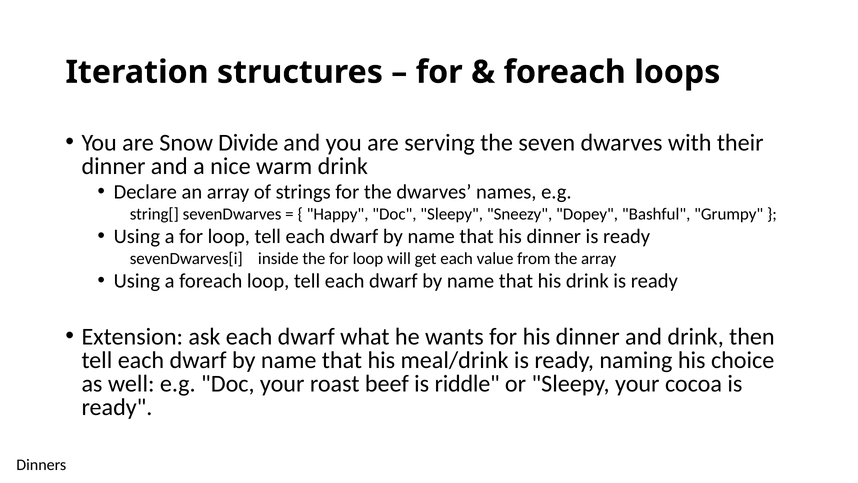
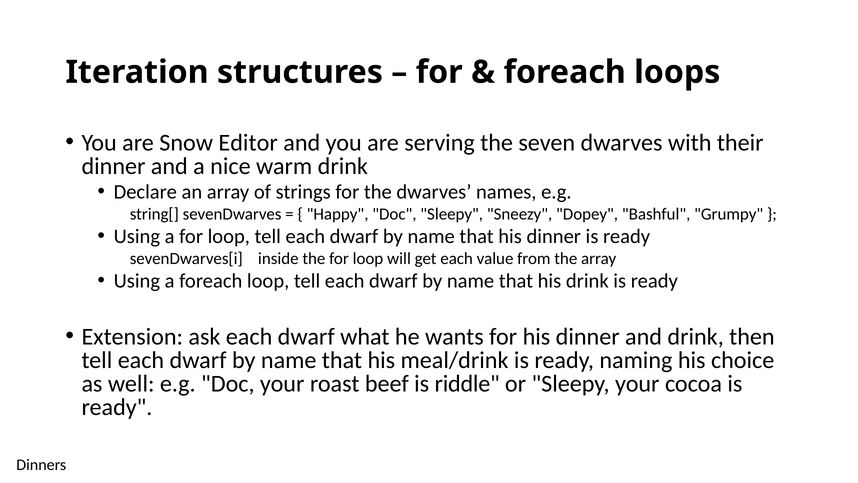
Divide: Divide -> Editor
